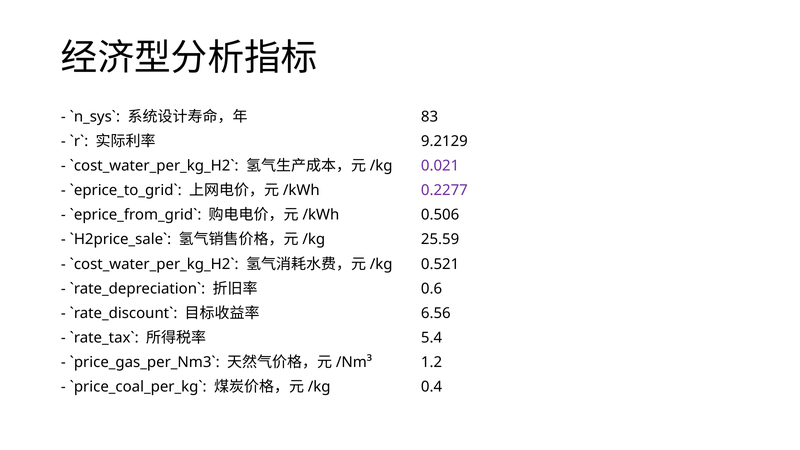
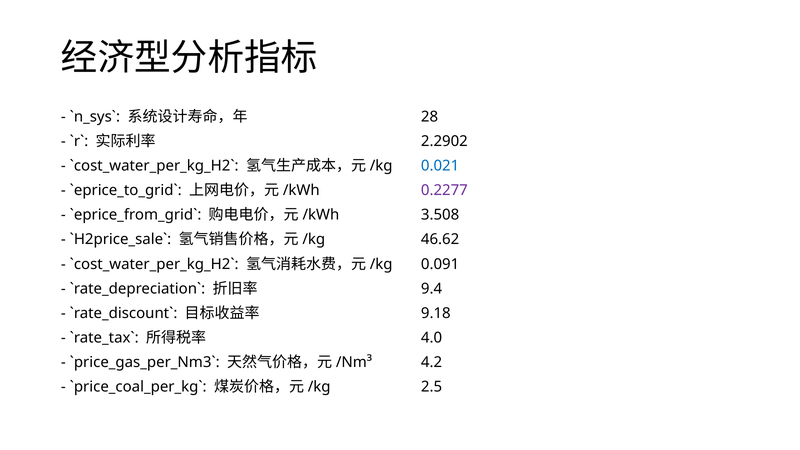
83: 83 -> 28
9.2129: 9.2129 -> 2.2902
0.021 colour: purple -> blue
0.506: 0.506 -> 3.508
25.59: 25.59 -> 46.62
0.521: 0.521 -> 0.091
0.6: 0.6 -> 9.4
6.56: 6.56 -> 9.18
5.4: 5.4 -> 4.0
1.2: 1.2 -> 4.2
0.4: 0.4 -> 2.5
